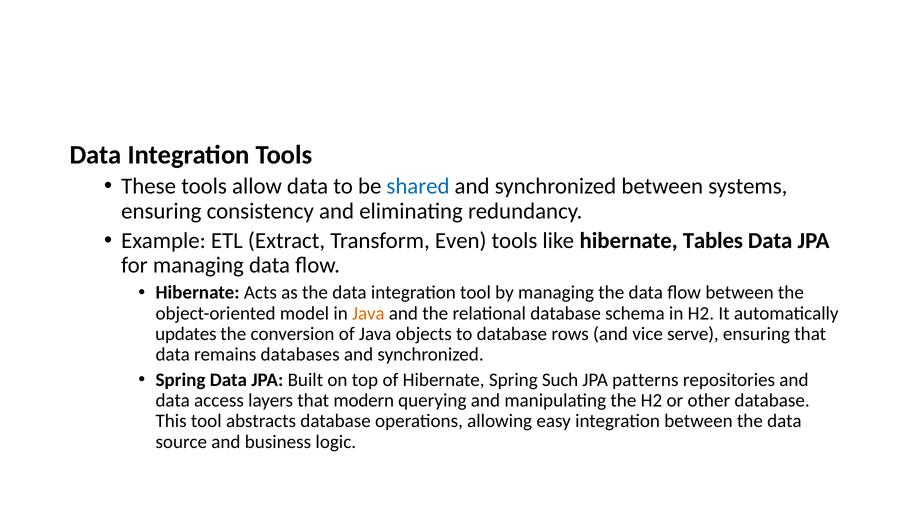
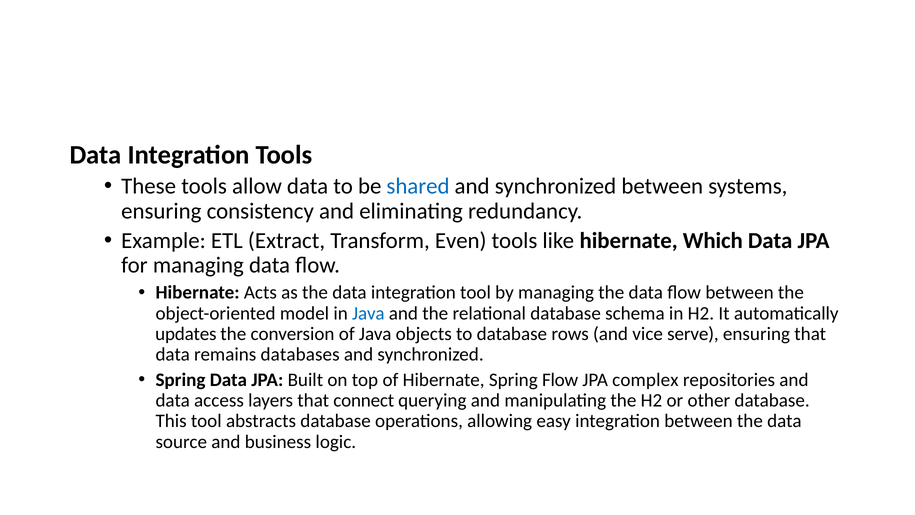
Tables: Tables -> Which
Java at (368, 313) colour: orange -> blue
Spring Such: Such -> Flow
patterns: patterns -> complex
modern: modern -> connect
